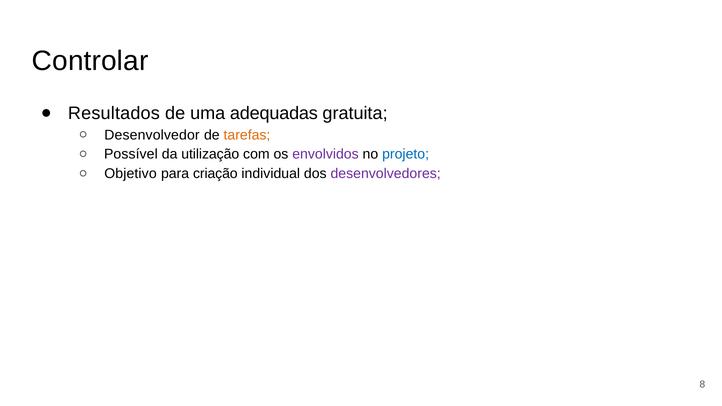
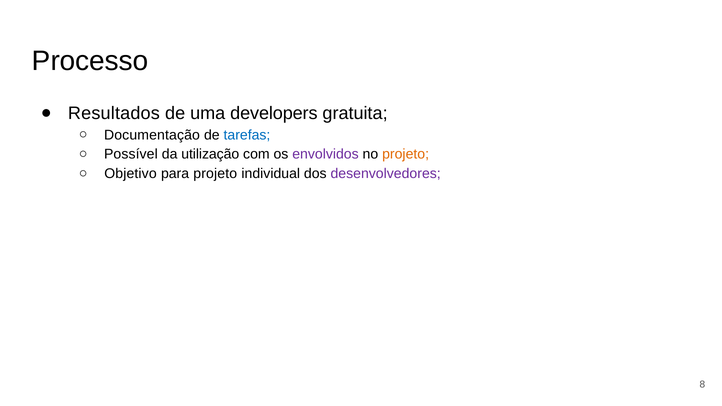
Controlar: Controlar -> Processo
adequadas: adequadas -> developers
Desenvolvedor: Desenvolvedor -> Documentação
tarefas colour: orange -> blue
projeto at (406, 154) colour: blue -> orange
para criação: criação -> projeto
